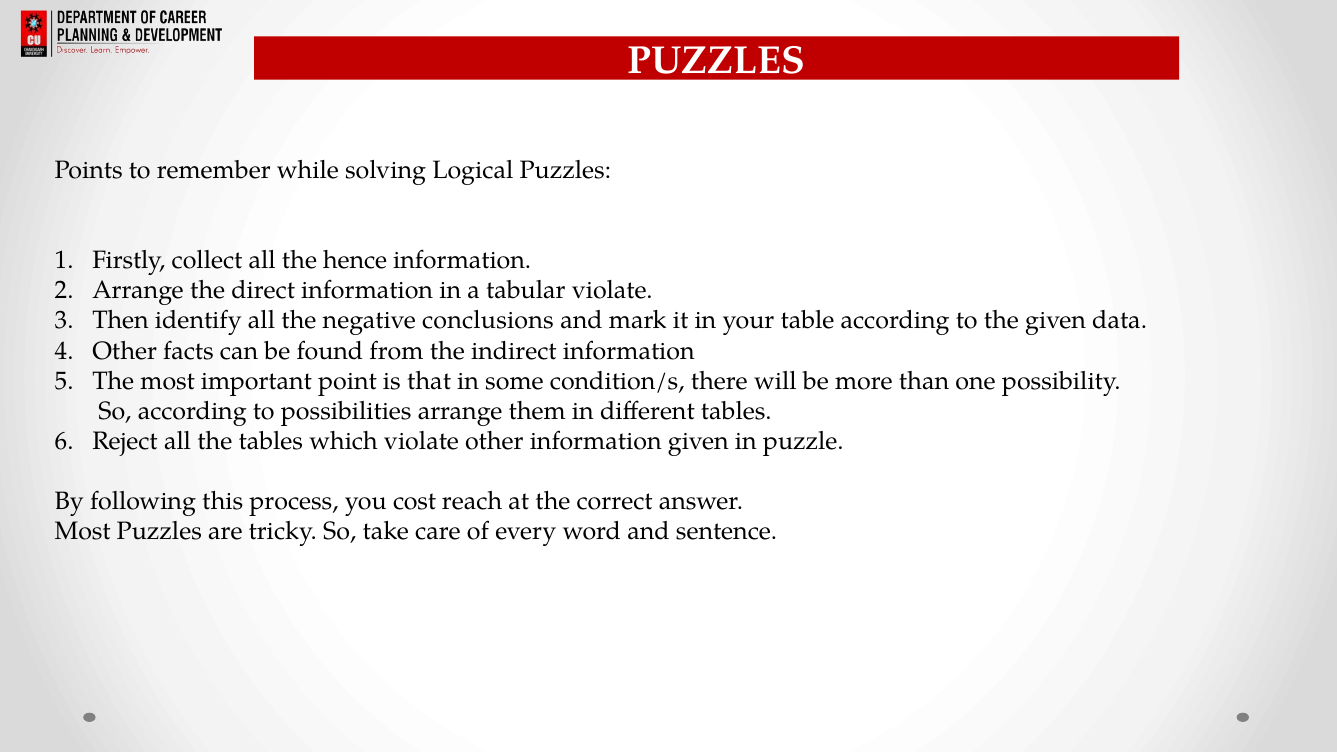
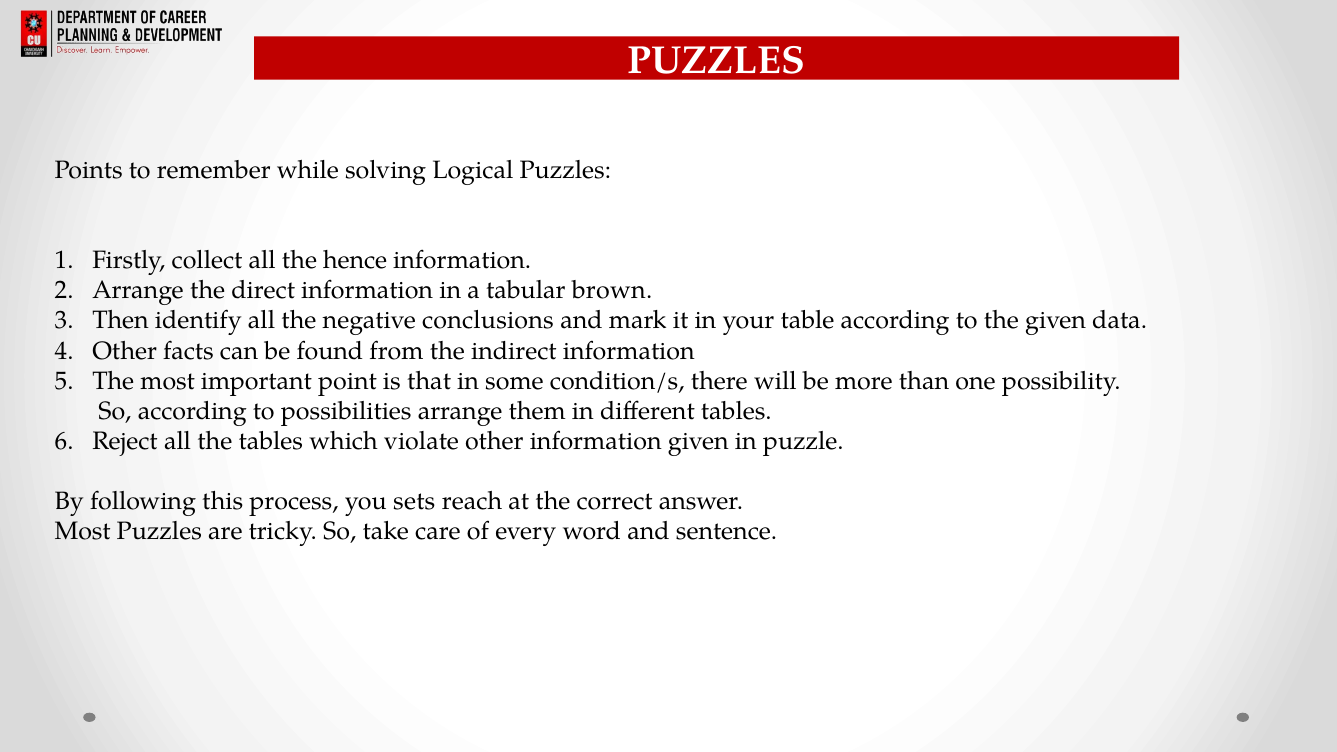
tabular violate: violate -> brown
cost: cost -> sets
